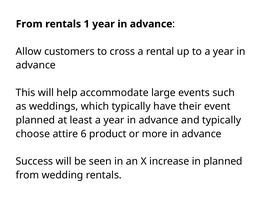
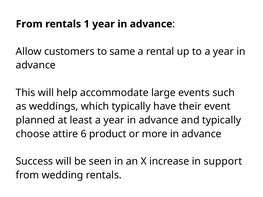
cross: cross -> same
in planned: planned -> support
